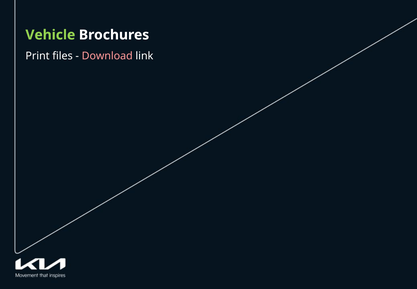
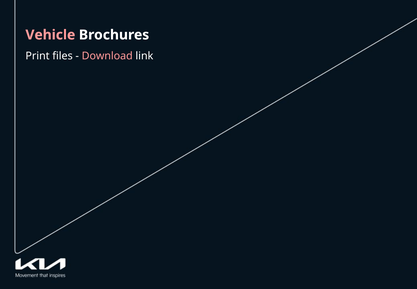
Vehicle colour: light green -> pink
